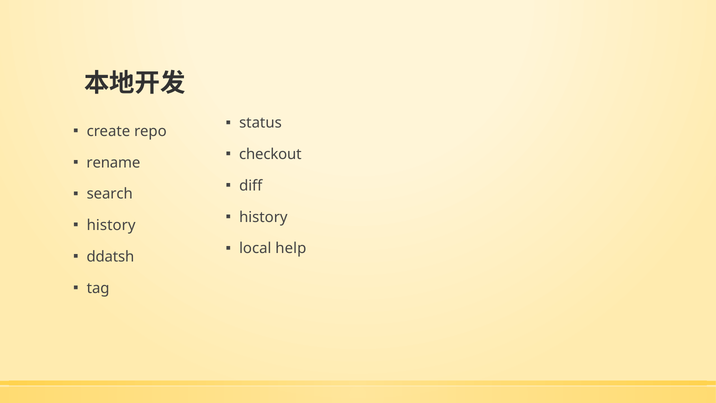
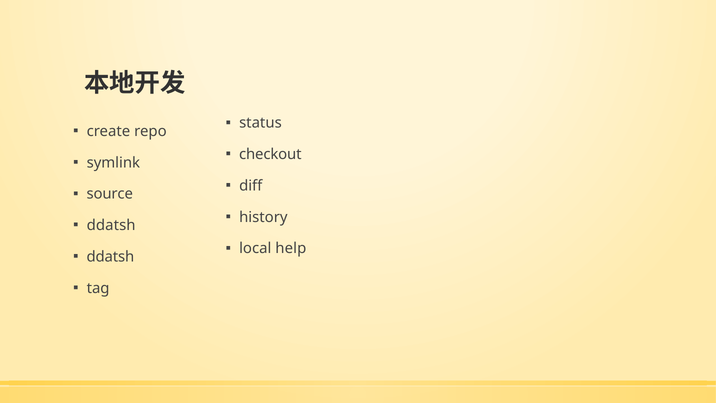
rename: rename -> symlink
search: search -> source
history at (111, 225): history -> ddatsh
